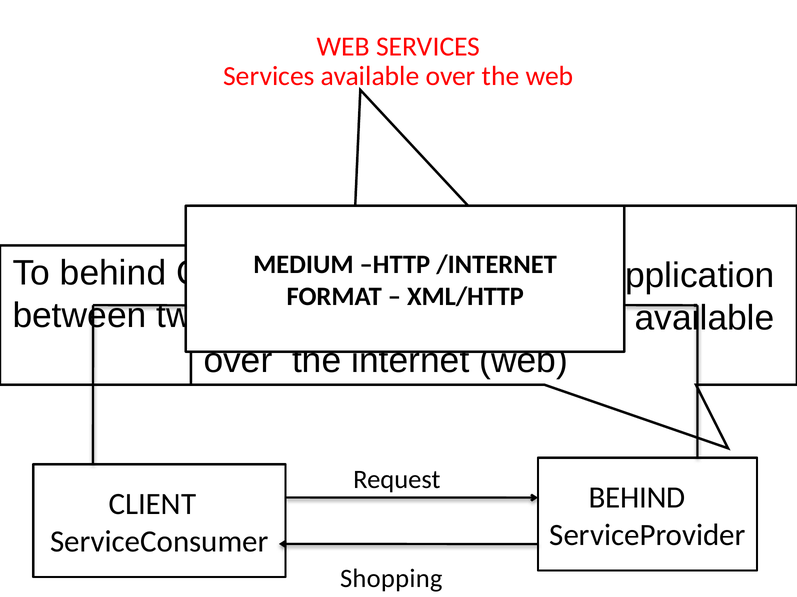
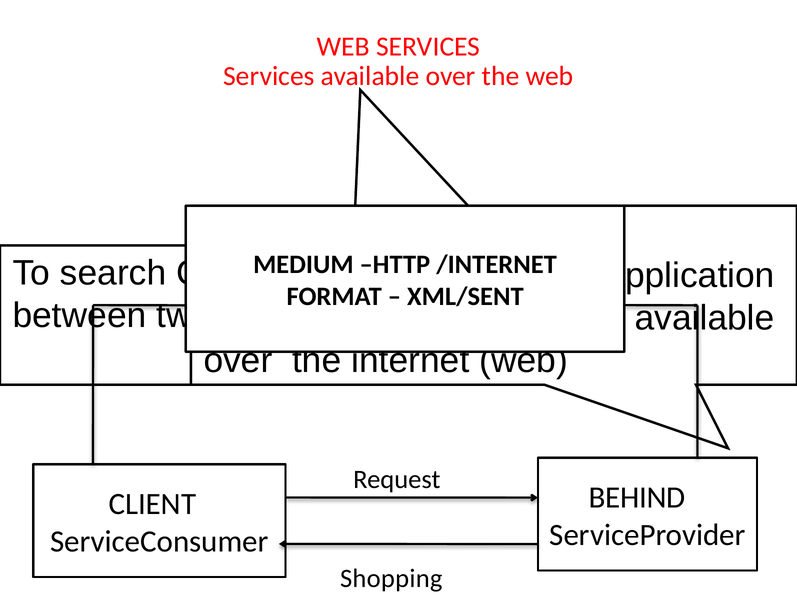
To behind: behind -> search
XML/HTTP: XML/HTTP -> XML/SENT
